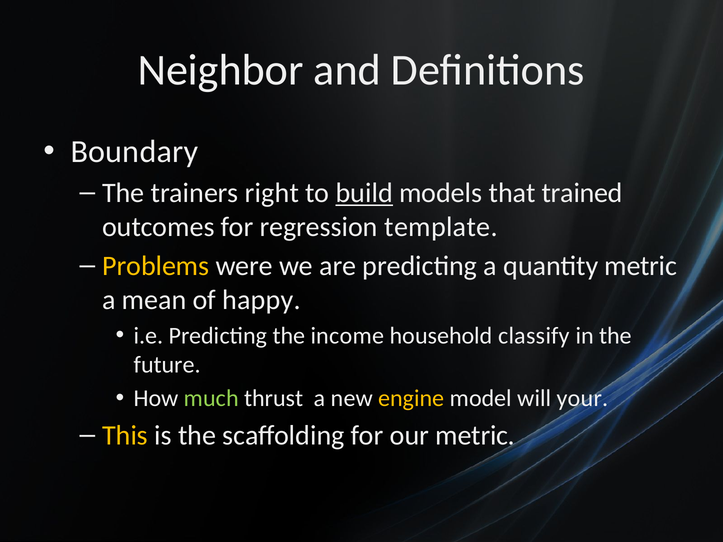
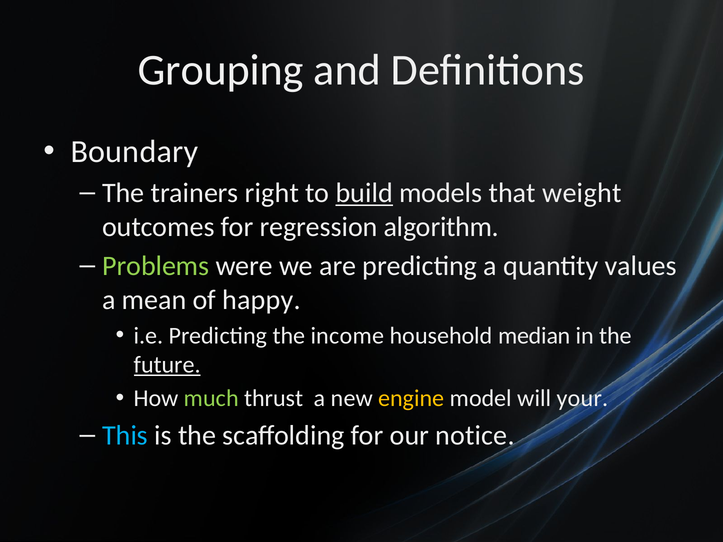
Neighbor: Neighbor -> Grouping
trained: trained -> weight
template: template -> algorithm
Problems colour: yellow -> light green
quantity metric: metric -> values
classify: classify -> median
future underline: none -> present
This colour: yellow -> light blue
our metric: metric -> notice
